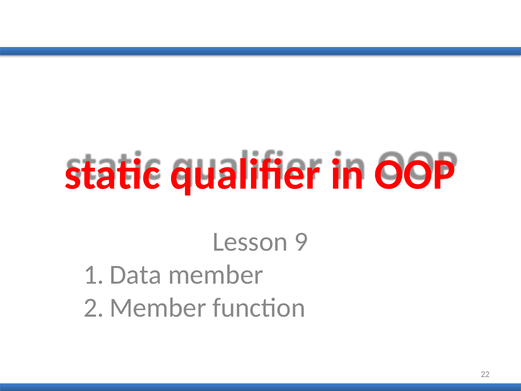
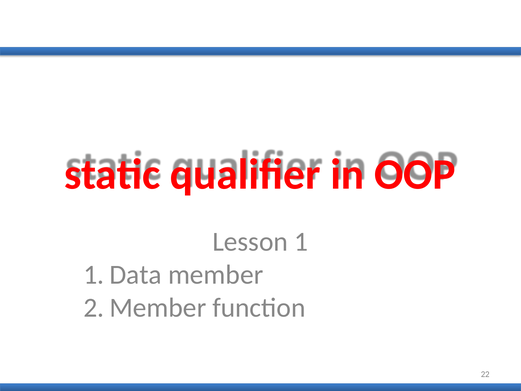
9: 9 -> 1
